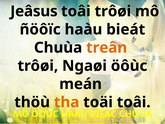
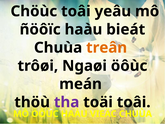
Jeâsus: Jeâsus -> Chöùc
toâi trôøi: trôøi -> yeâu
tha colour: orange -> purple
